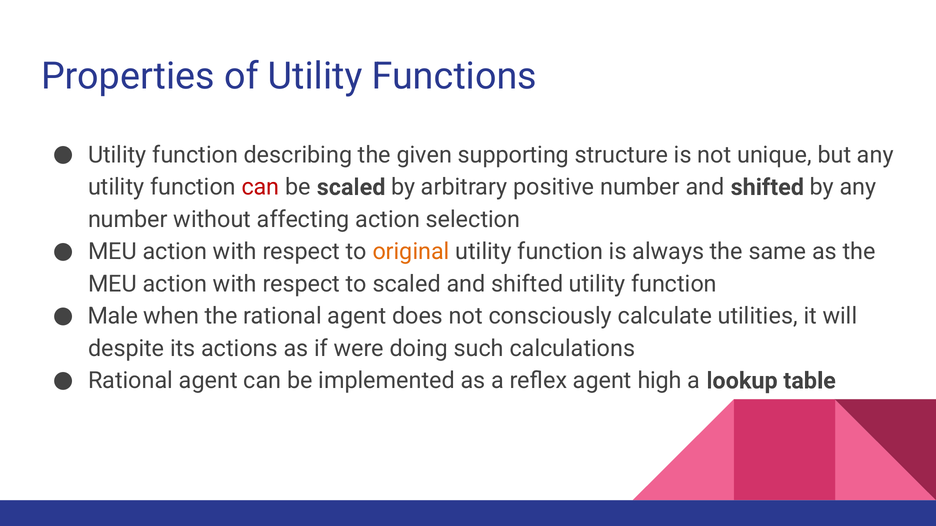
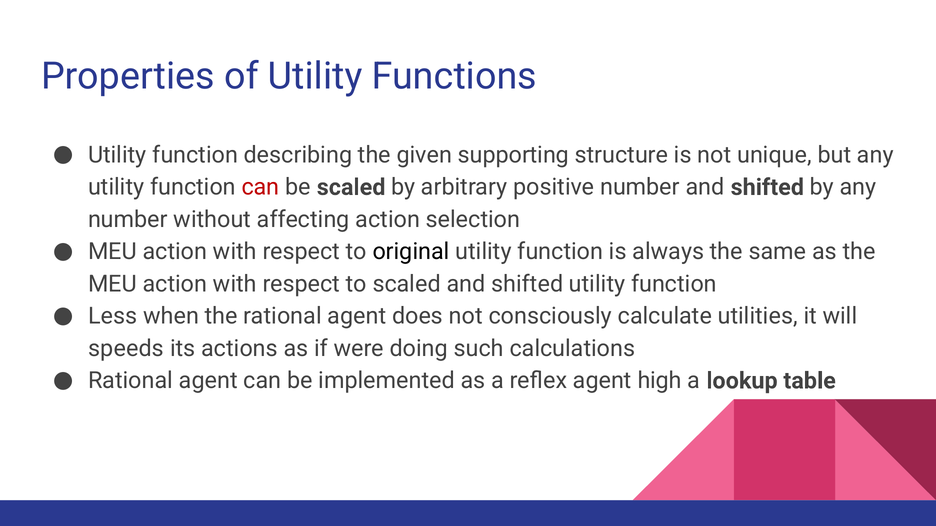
original colour: orange -> black
Male: Male -> Less
despite: despite -> speeds
